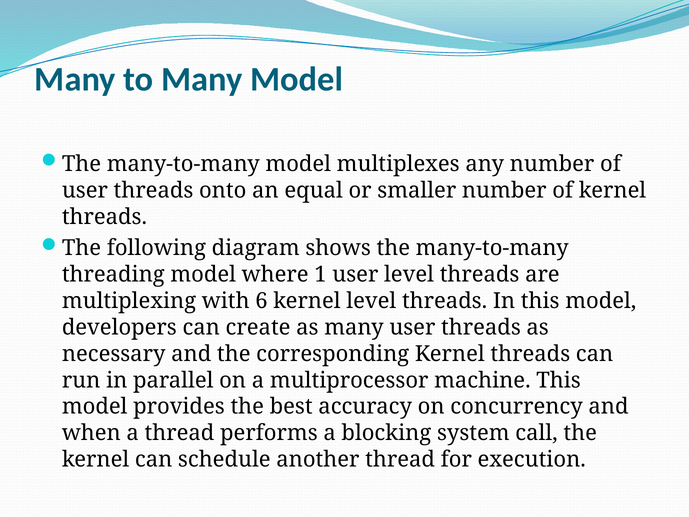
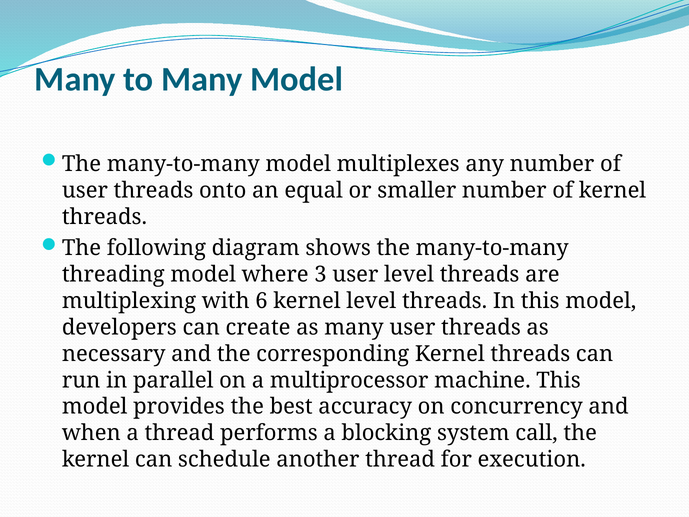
1: 1 -> 3
